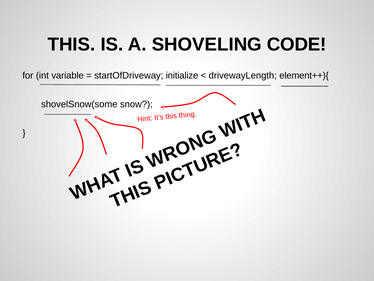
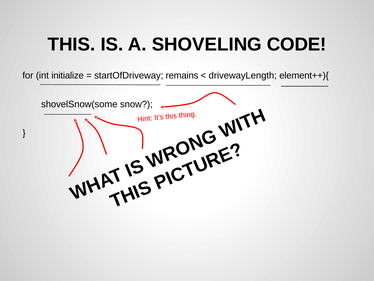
variable: variable -> initialize
initialize: initialize -> remains
